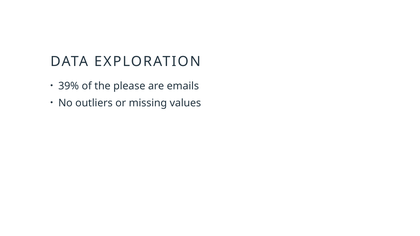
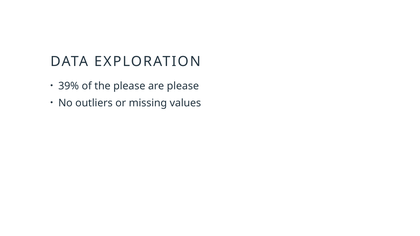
are emails: emails -> please
